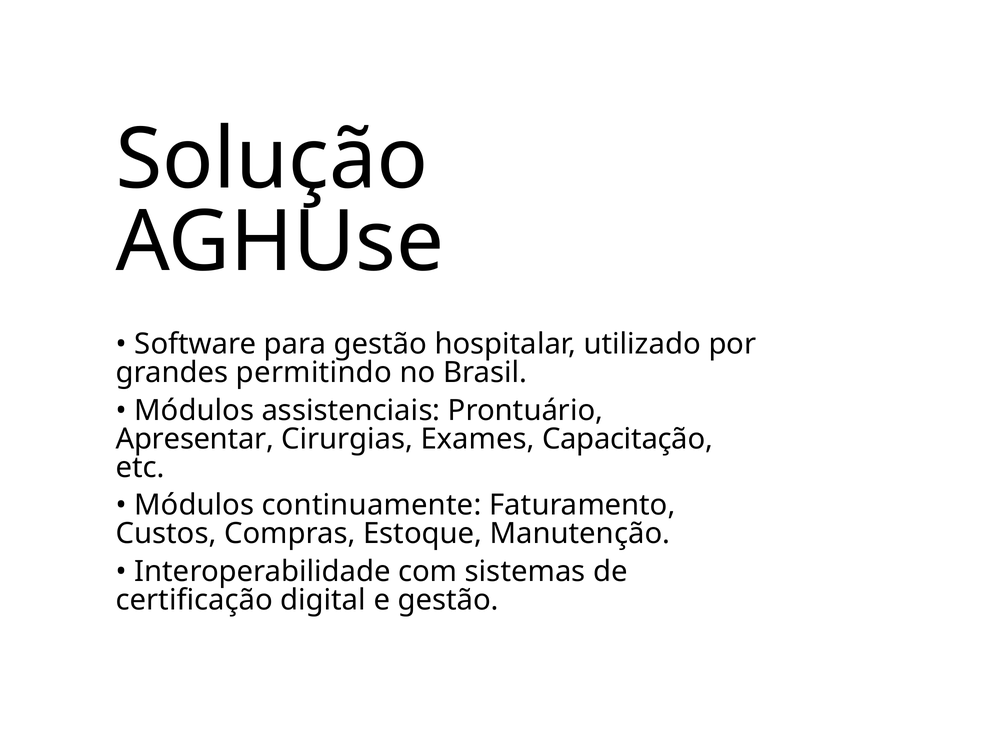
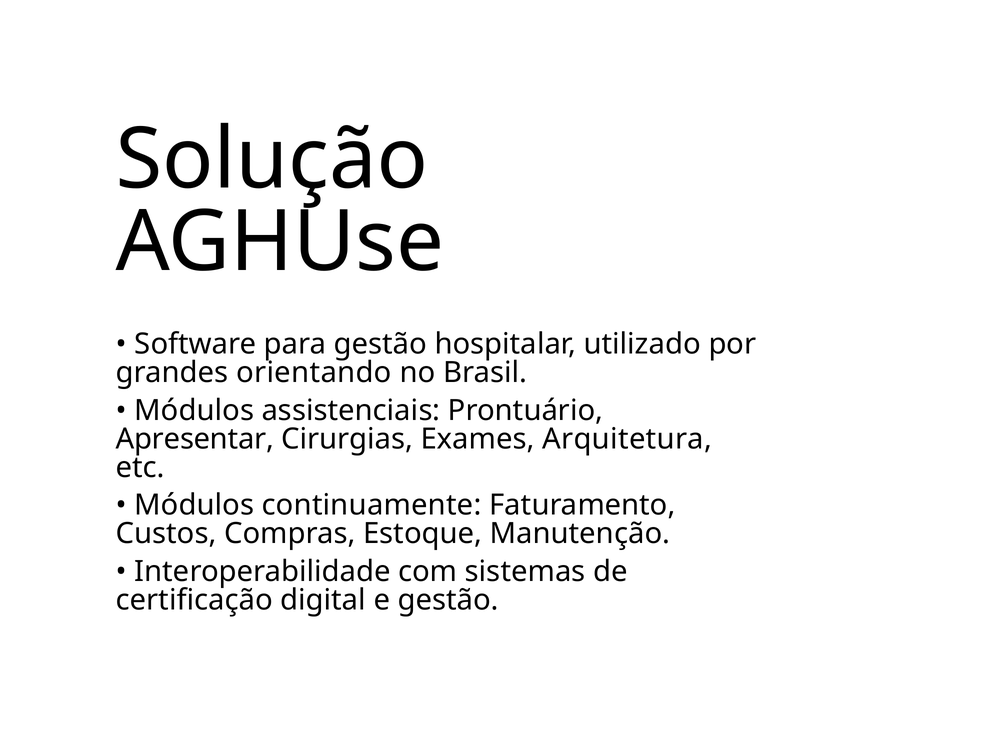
permitindo: permitindo -> orientando
Capacitação: Capacitação -> Arquitetura
